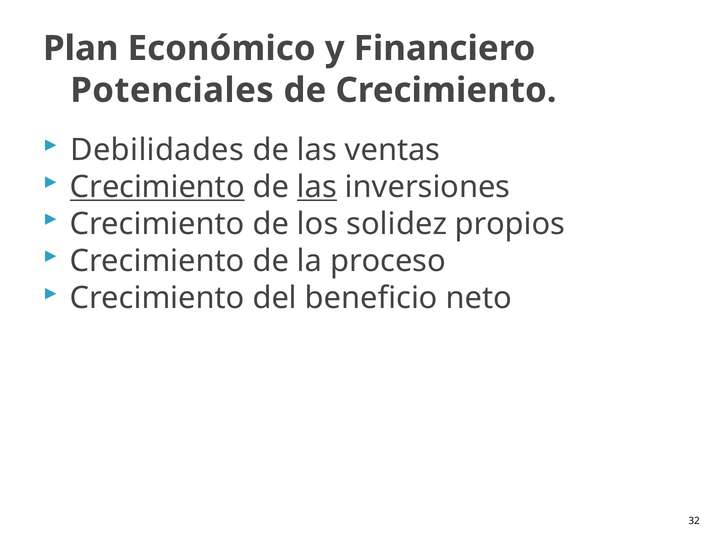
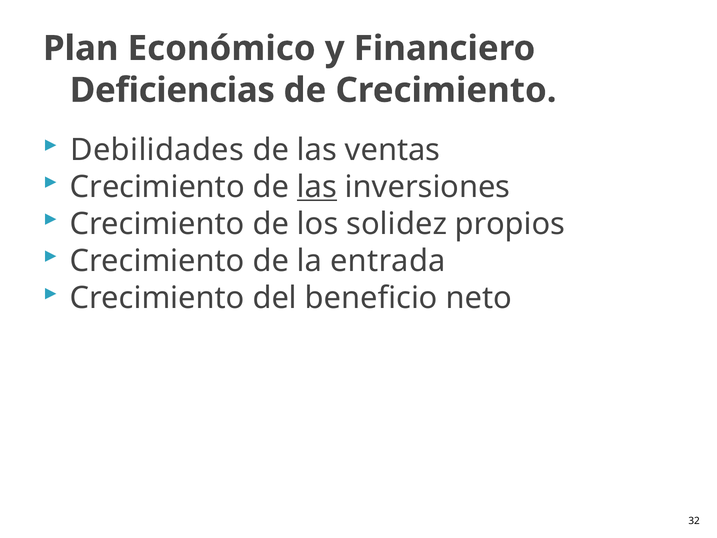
Potenciales: Potenciales -> Deficiencias
Crecimiento at (157, 187) underline: present -> none
proceso: proceso -> entrada
